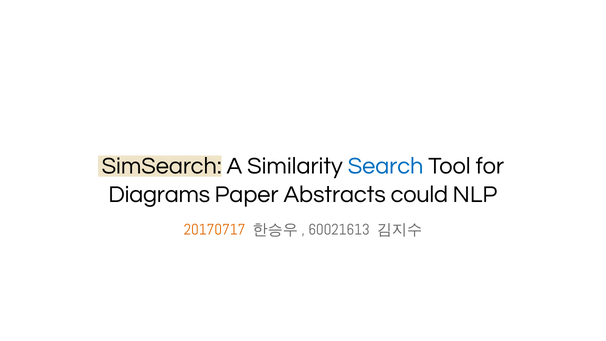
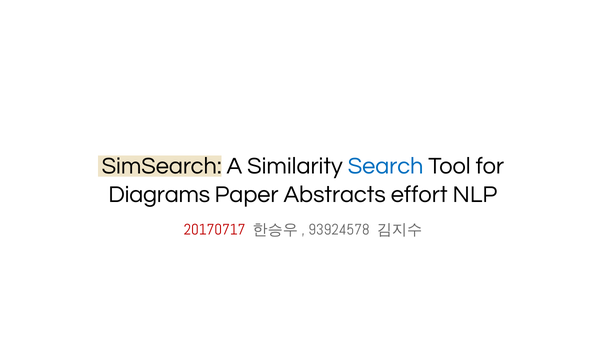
could: could -> effort
20170717 colour: orange -> red
60021613: 60021613 -> 93924578
